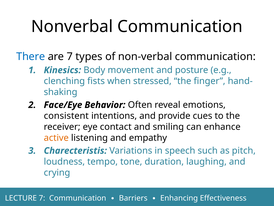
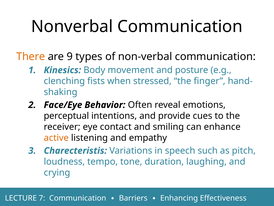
There colour: blue -> orange
are 7: 7 -> 9
consistent: consistent -> perceptual
